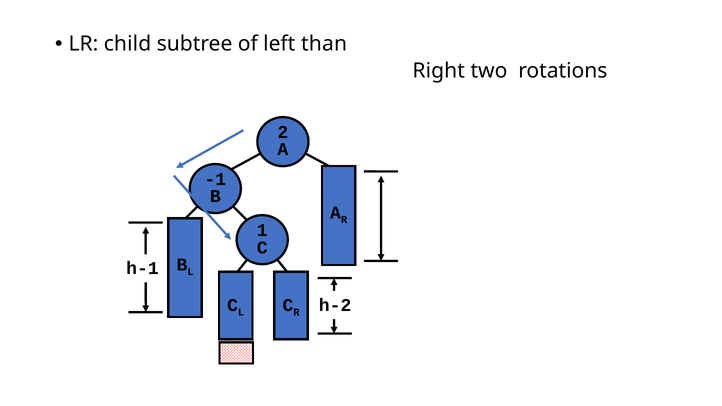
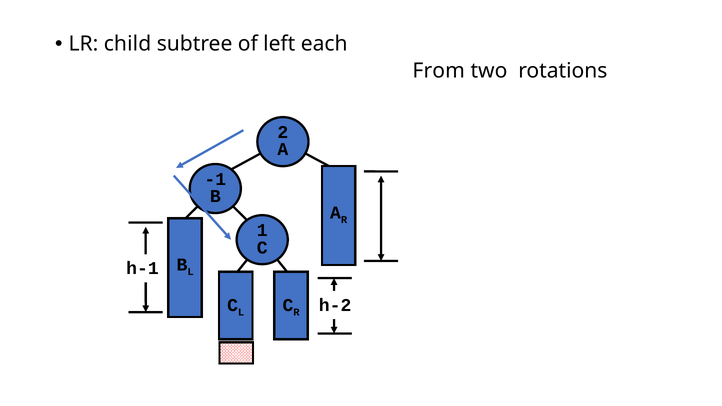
than: than -> each
Right: Right -> From
